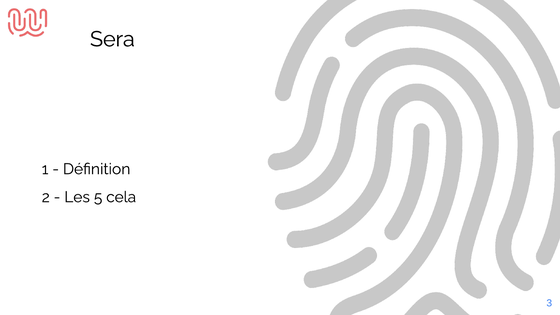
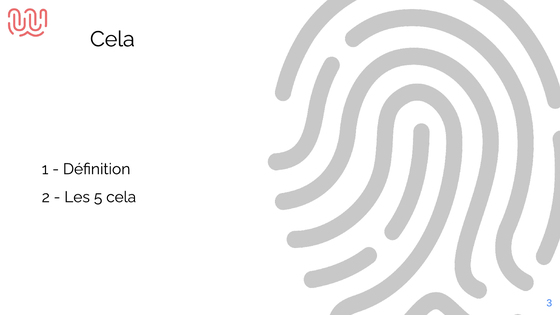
Sera at (112, 39): Sera -> Cela
